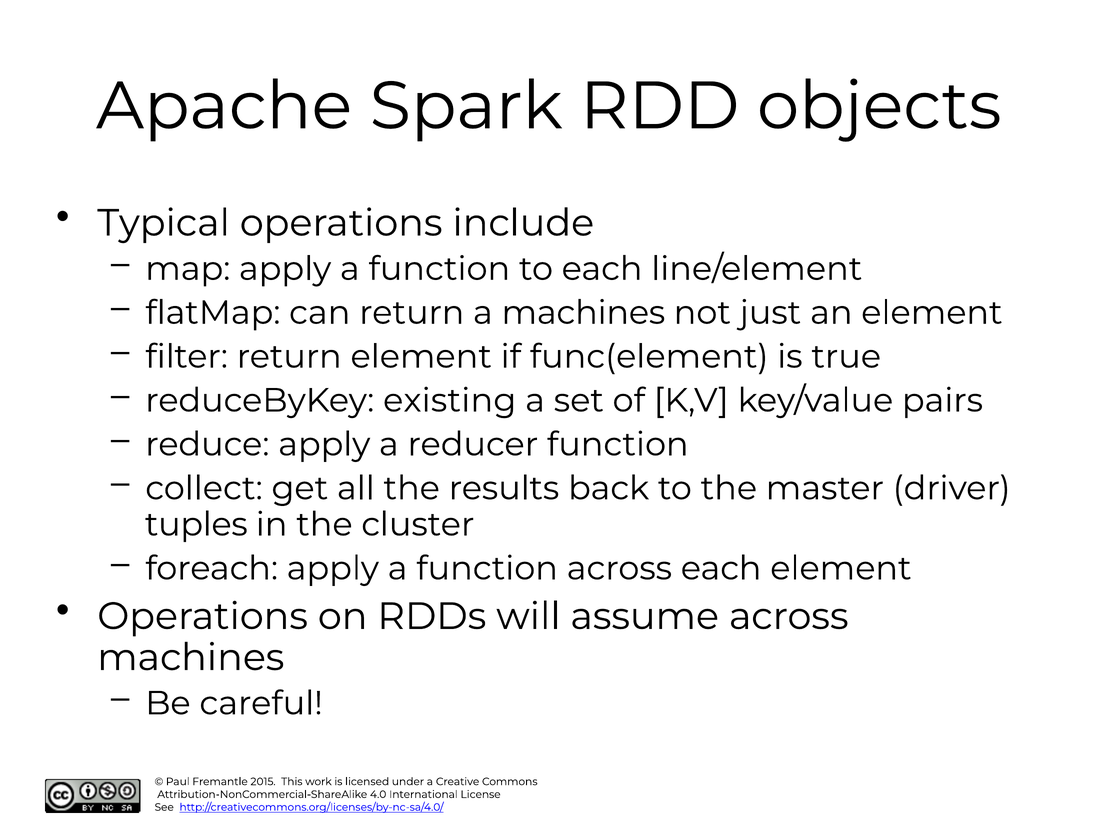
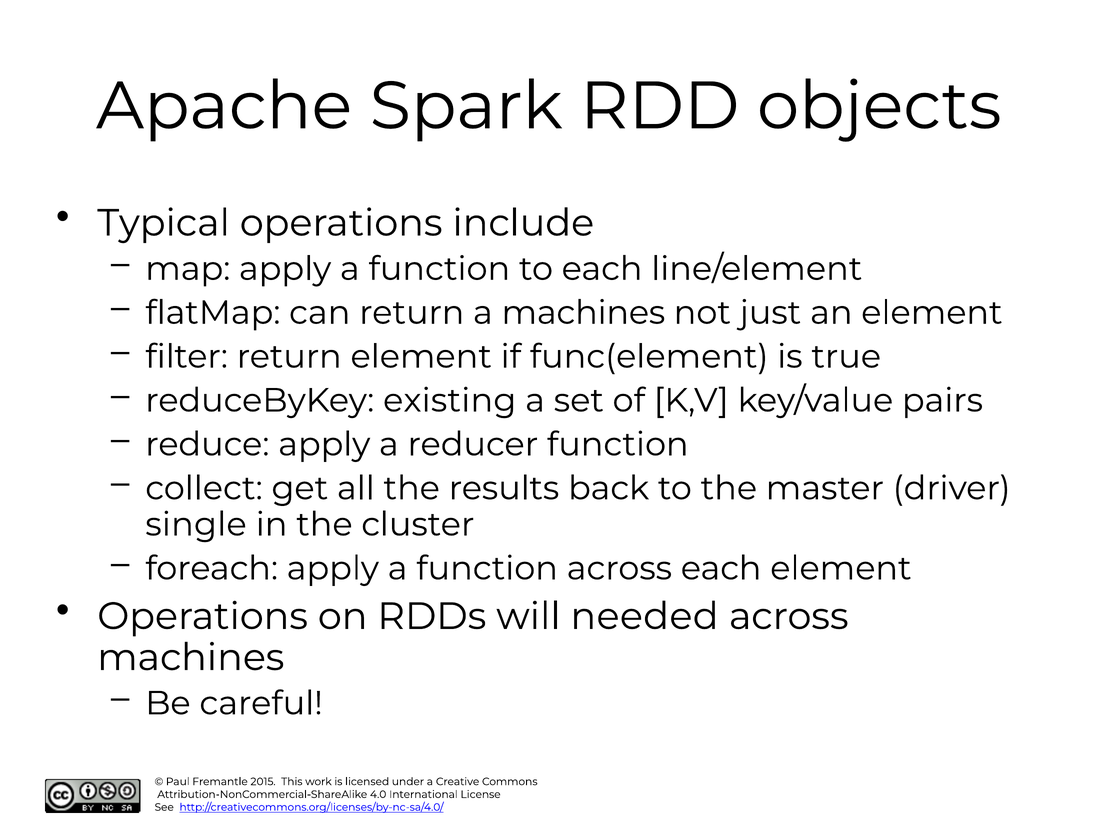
tuples: tuples -> single
assume: assume -> needed
